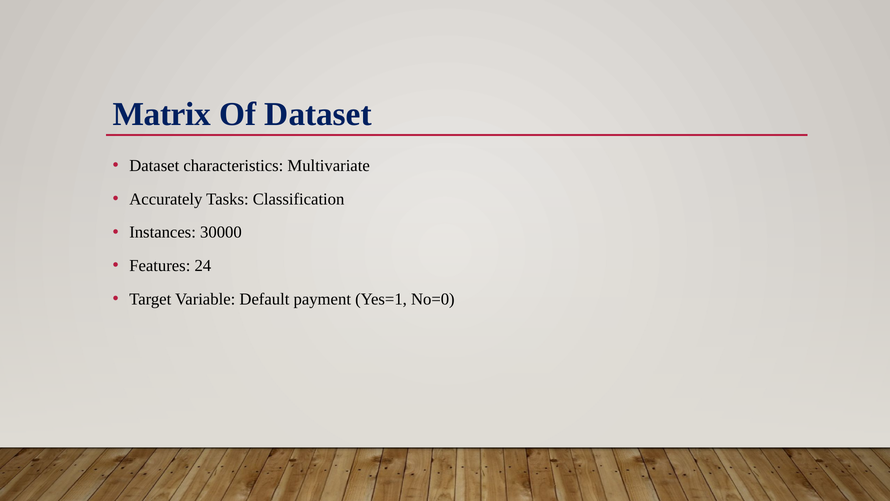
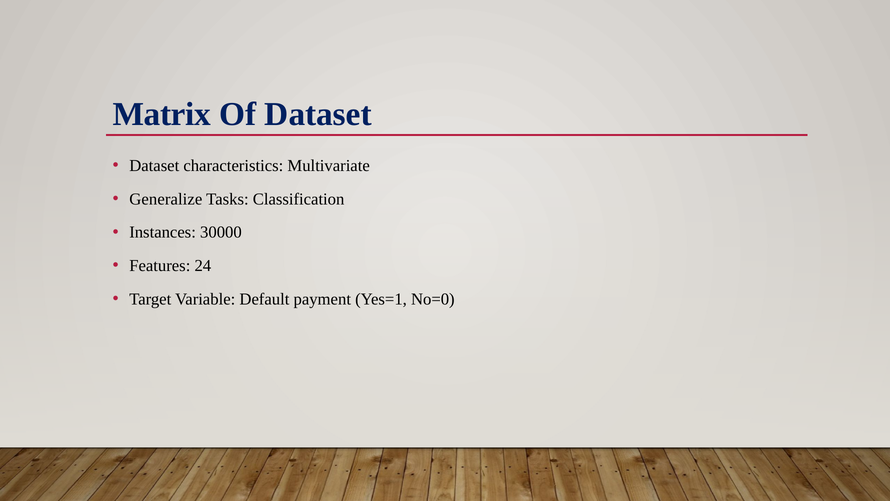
Accurately: Accurately -> Generalize
